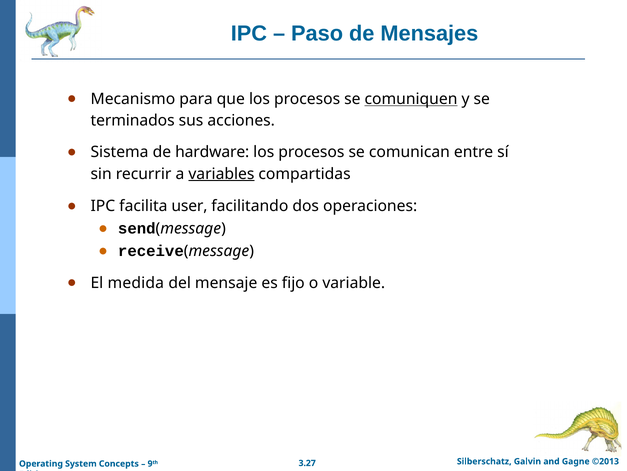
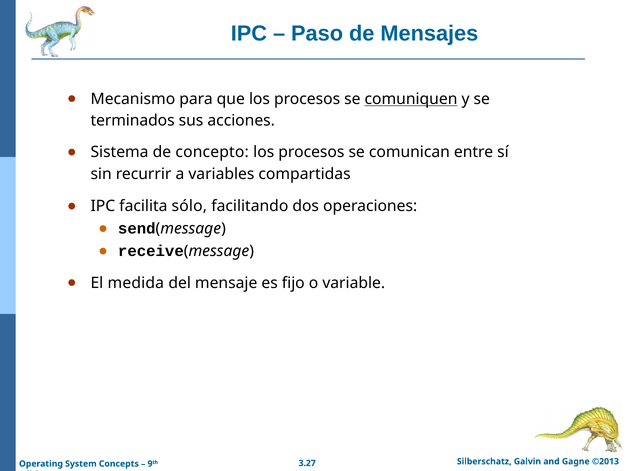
hardware: hardware -> concepto
variables underline: present -> none
user: user -> sólo
